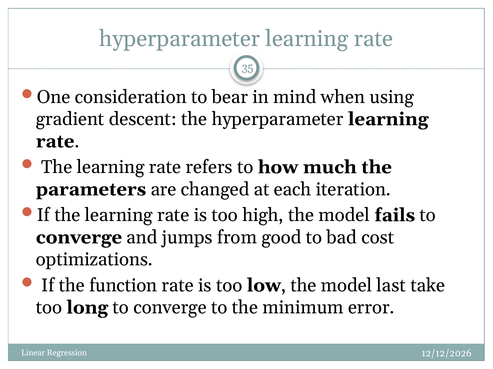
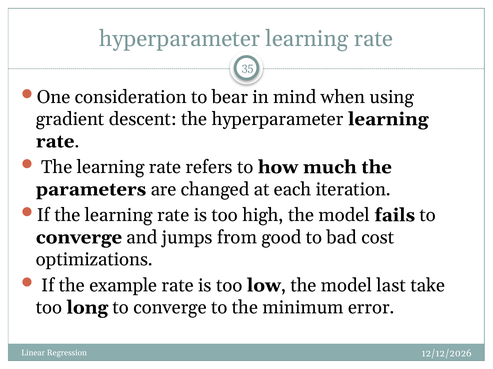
function: function -> example
